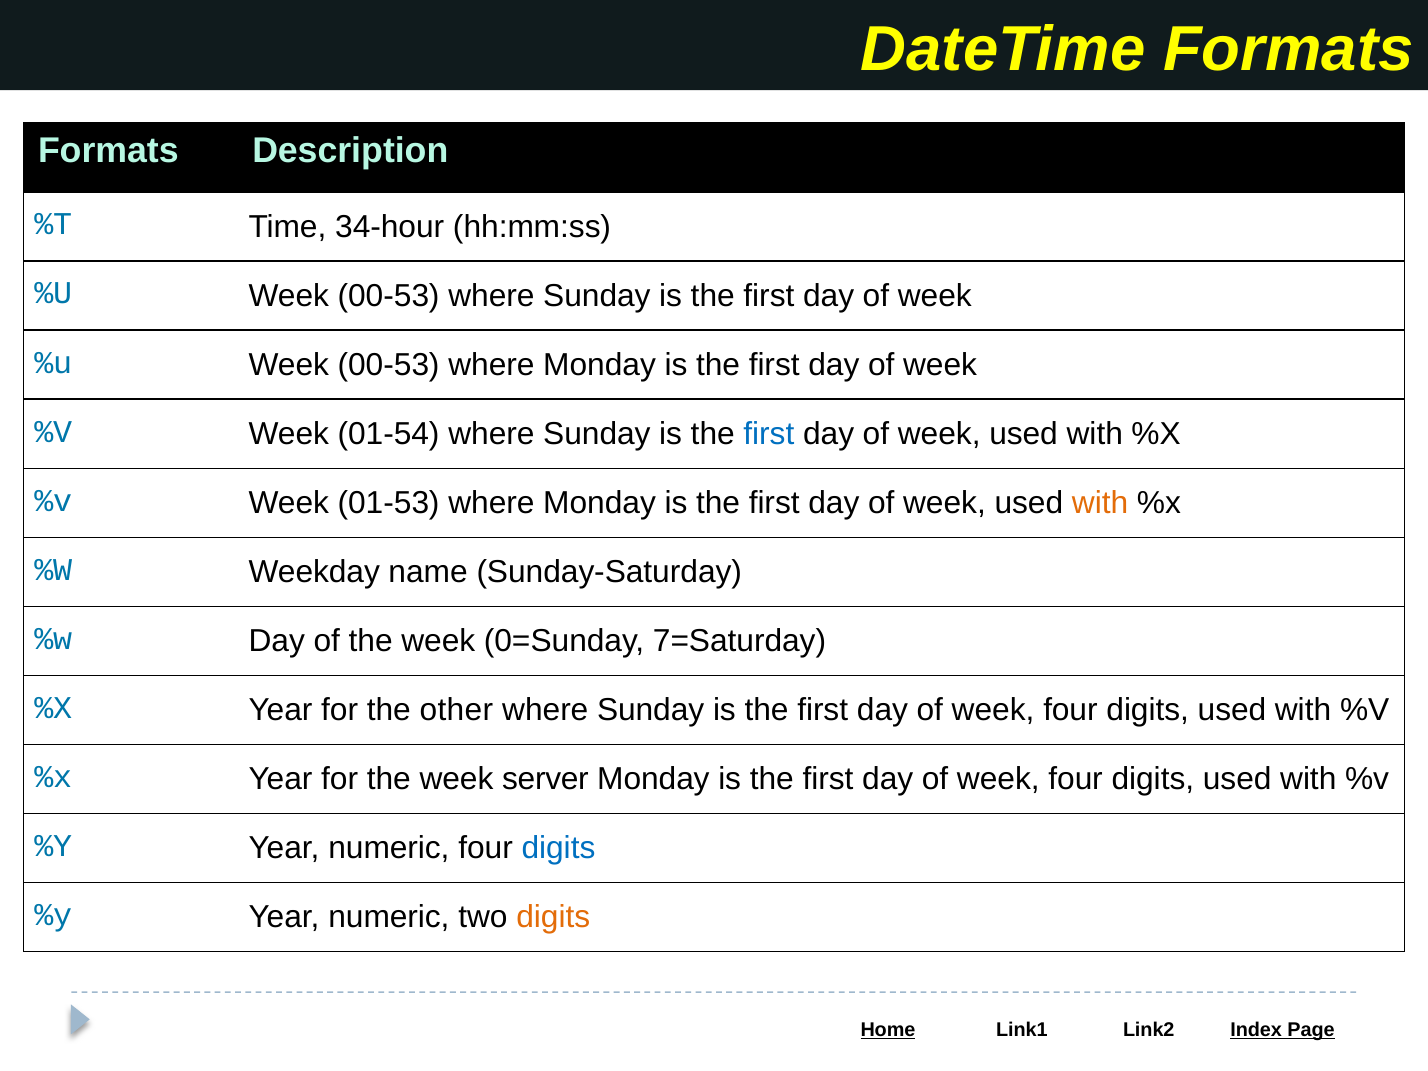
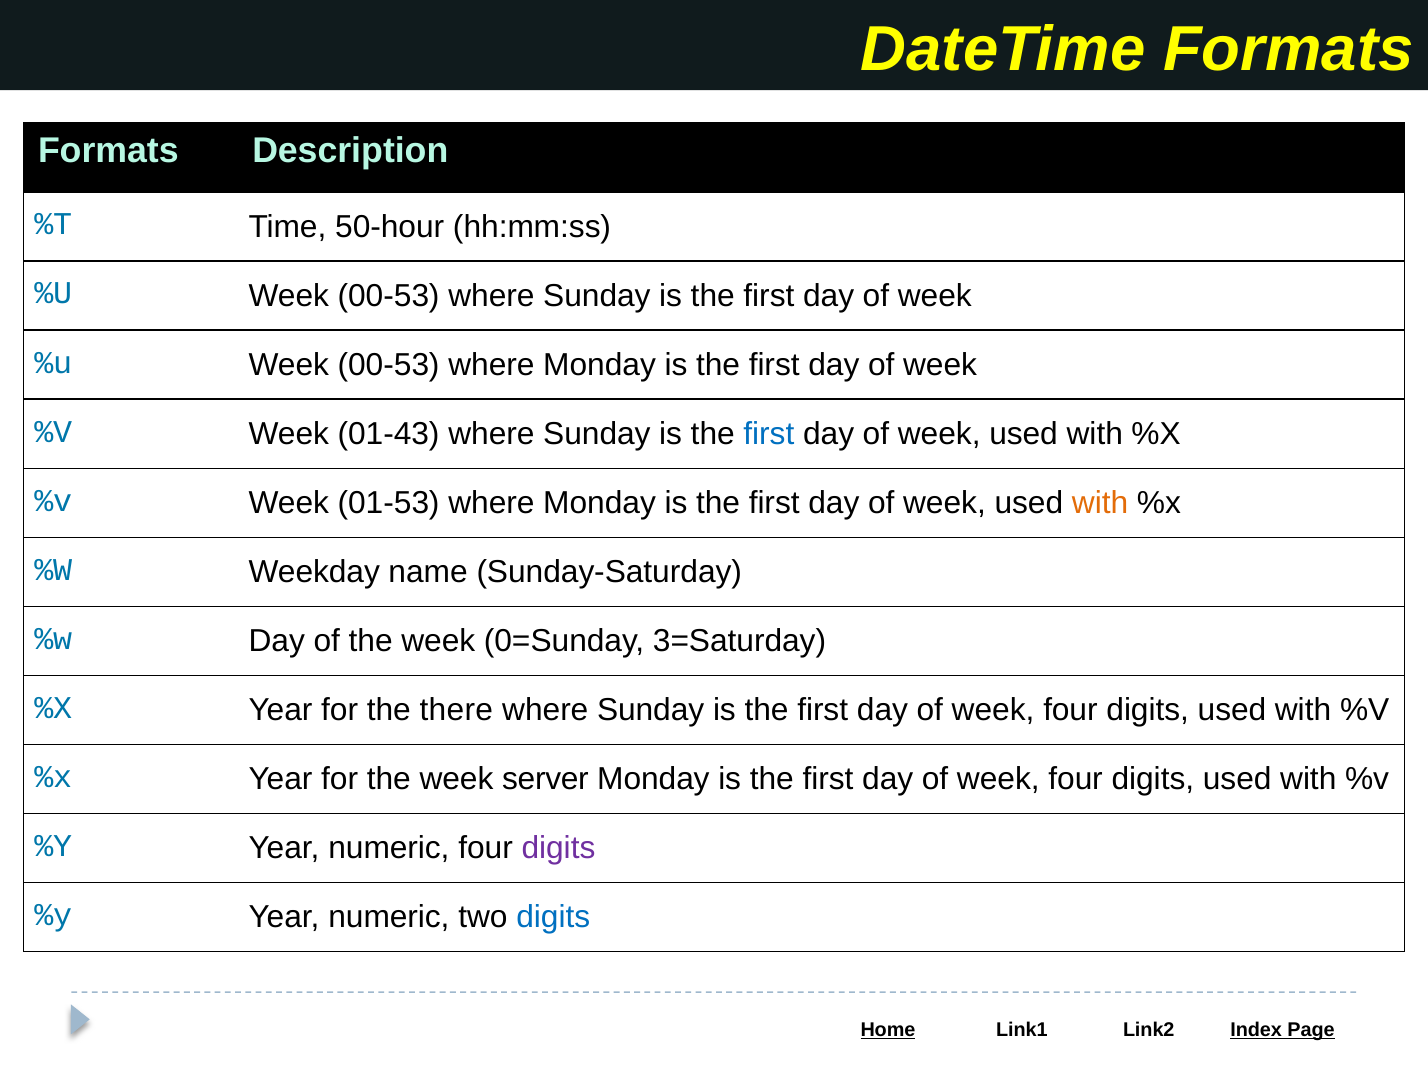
34-hour: 34-hour -> 50-hour
01-54: 01-54 -> 01-43
7=Saturday: 7=Saturday -> 3=Saturday
other: other -> there
digits at (558, 848) colour: blue -> purple
digits at (553, 917) colour: orange -> blue
